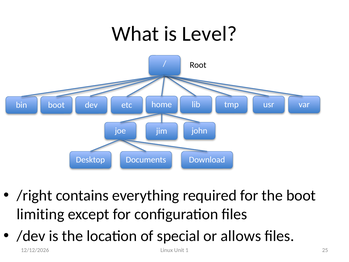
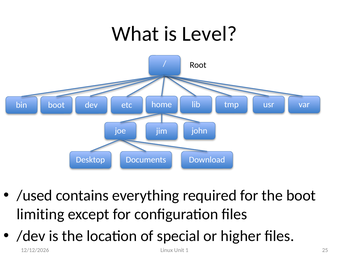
/right: /right -> /used
allows: allows -> higher
